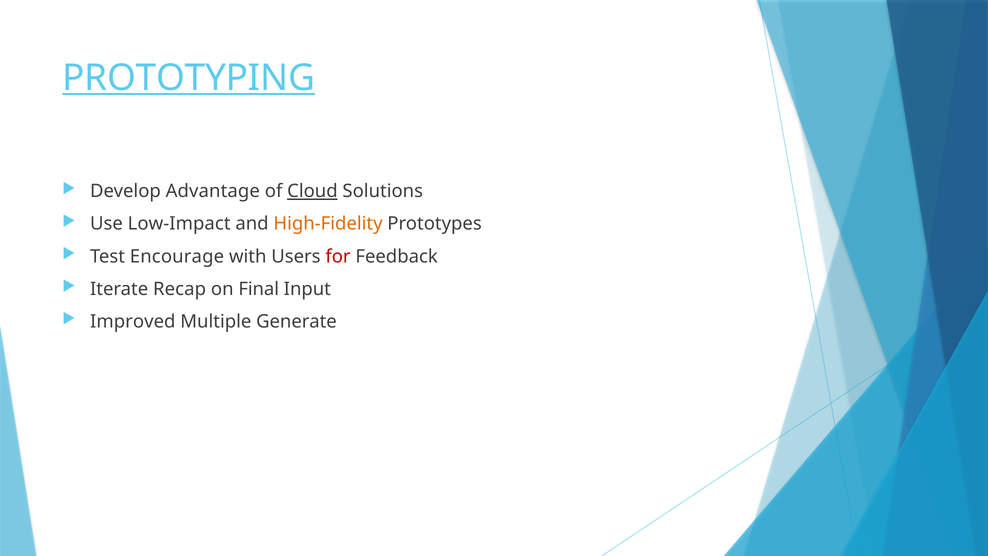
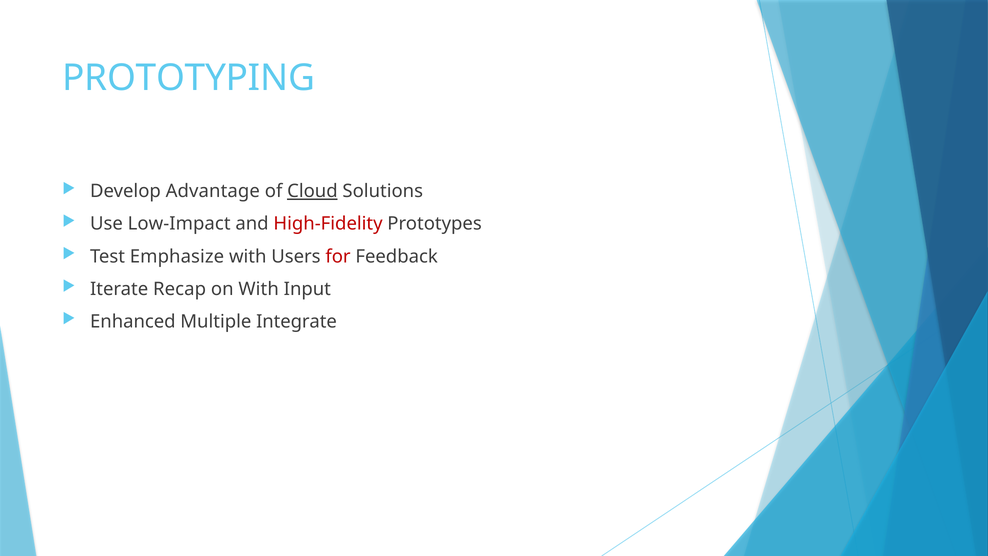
PROTOTYPING underline: present -> none
High-Fidelity colour: orange -> red
Encourage: Encourage -> Emphasize
on Final: Final -> With
Improved: Improved -> Enhanced
Generate: Generate -> Integrate
